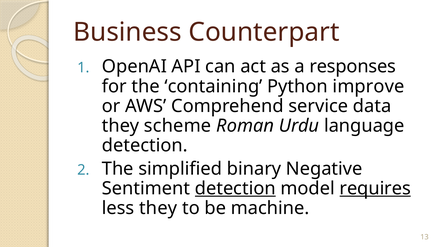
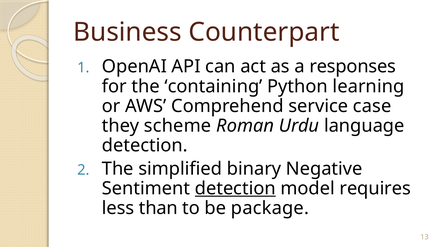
improve: improve -> learning
data: data -> case
requires underline: present -> none
less they: they -> than
machine: machine -> package
